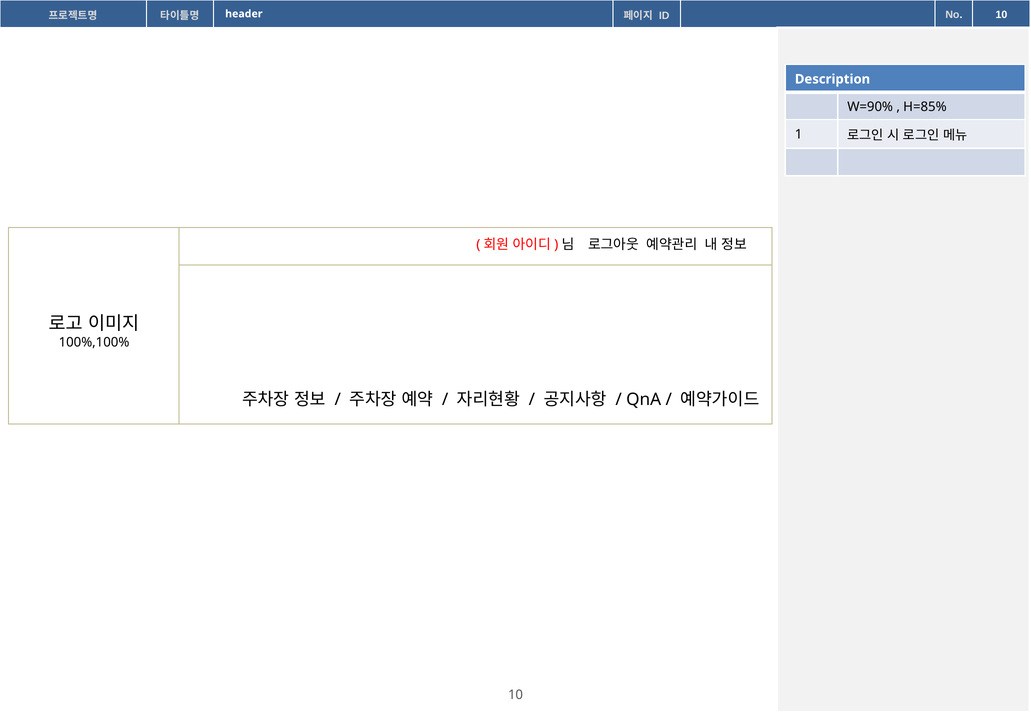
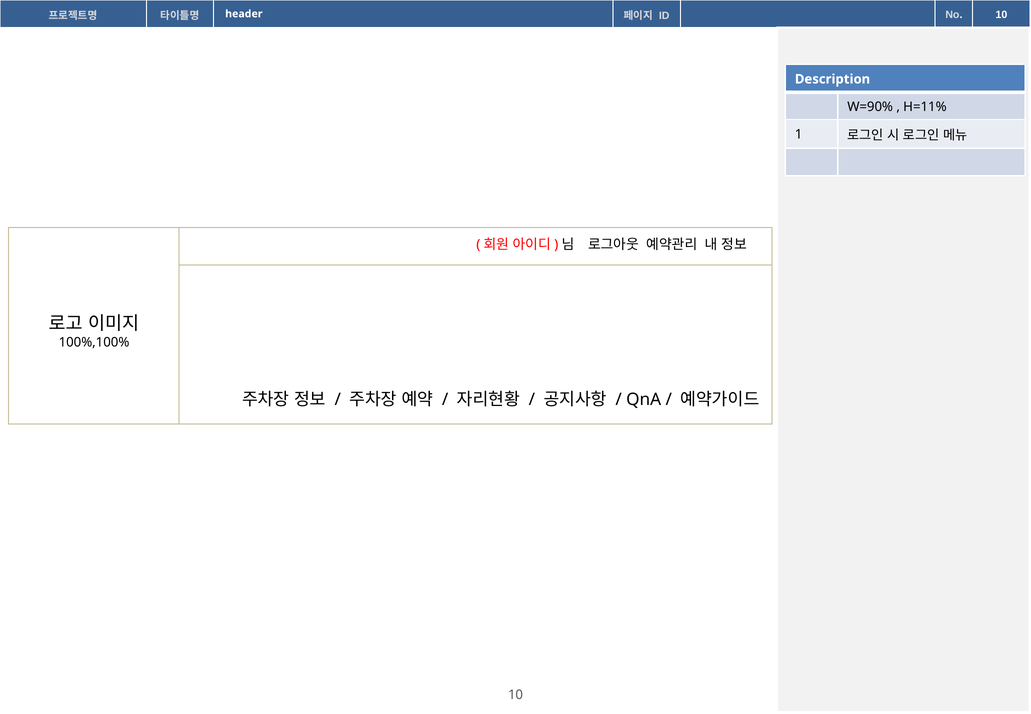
H=85%: H=85% -> H=11%
